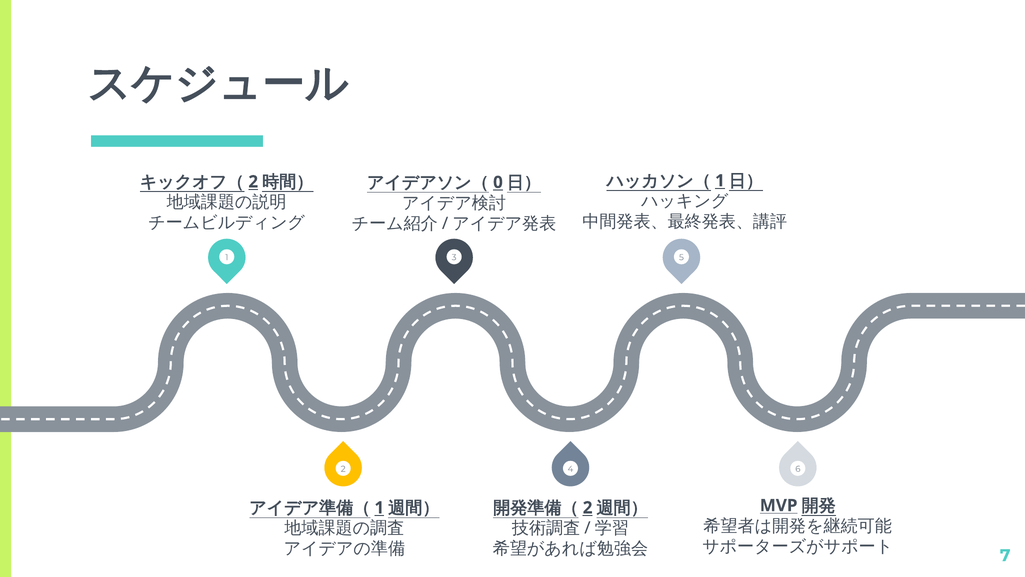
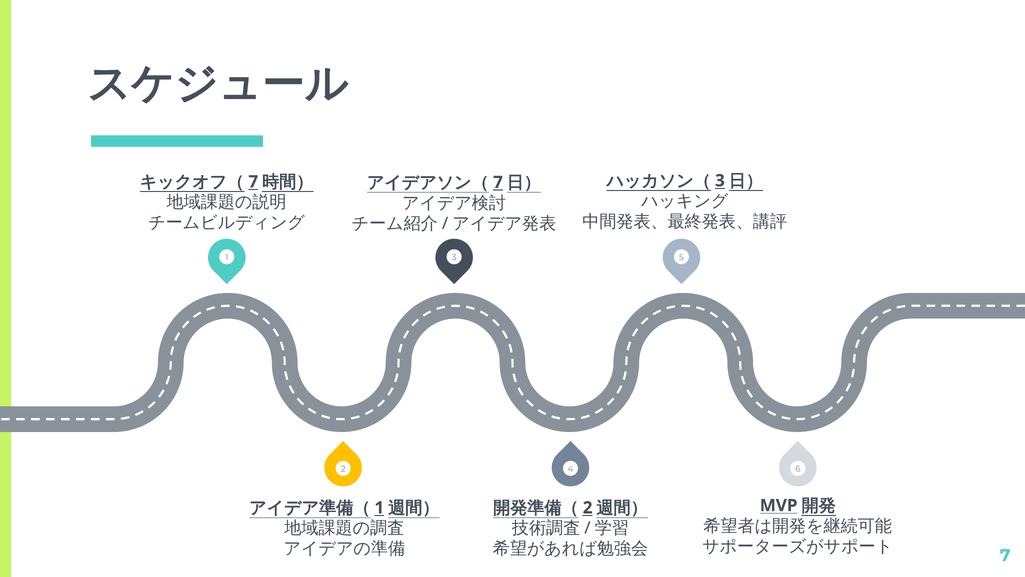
1 at (720, 181): 1 -> 3
2 at (253, 182): 2 -> 7
0 at (498, 182): 0 -> 7
